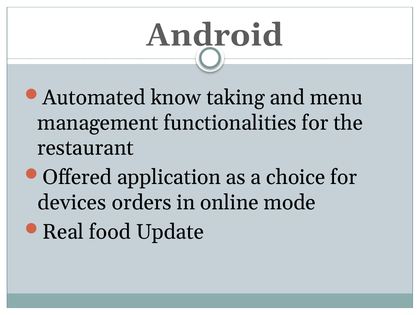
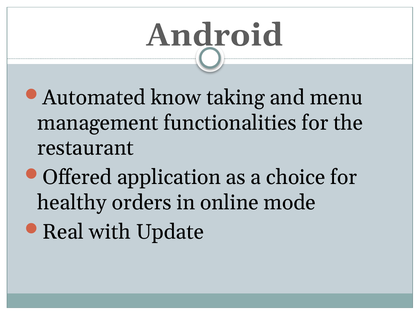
devices: devices -> healthy
food: food -> with
